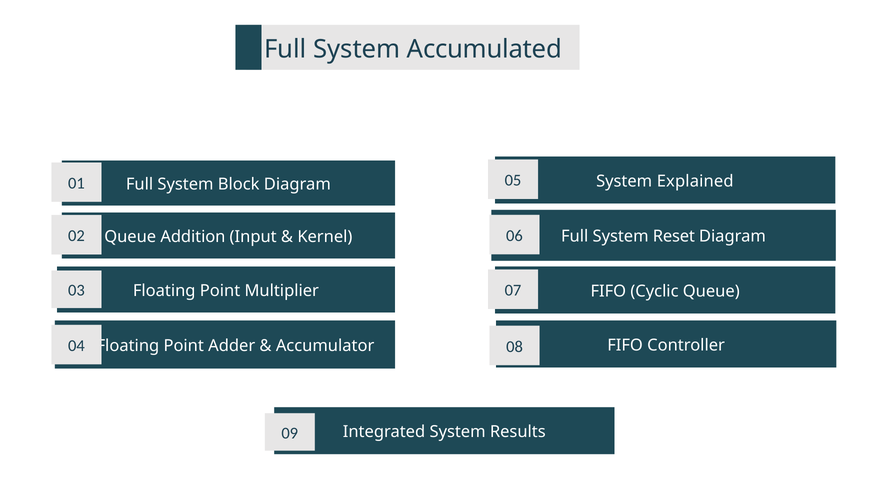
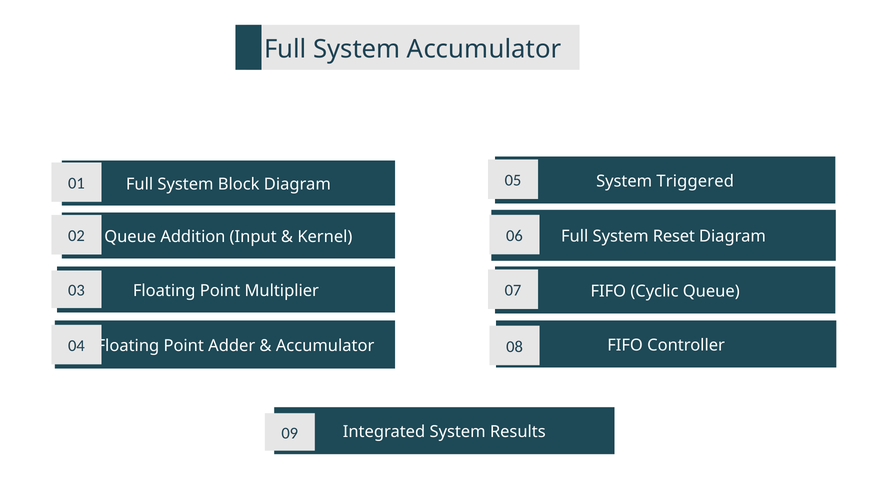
System Accumulated: Accumulated -> Accumulator
Explained: Explained -> Triggered
